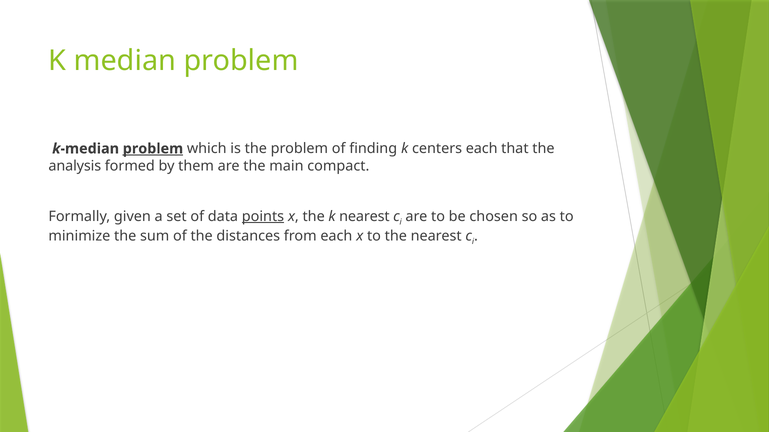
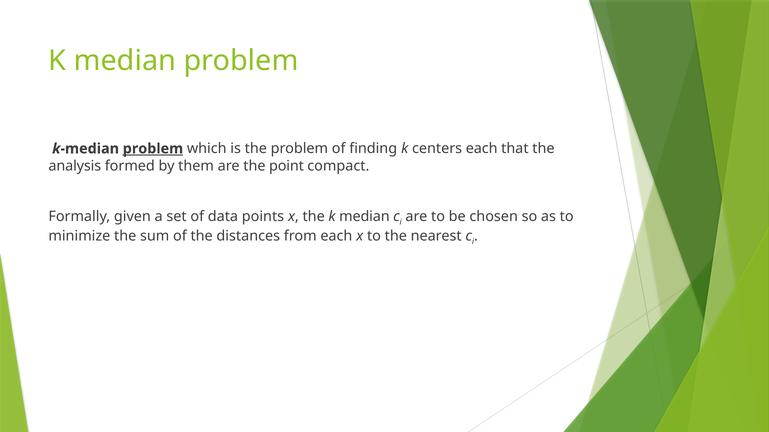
main: main -> point
points underline: present -> none
the k nearest: nearest -> median
